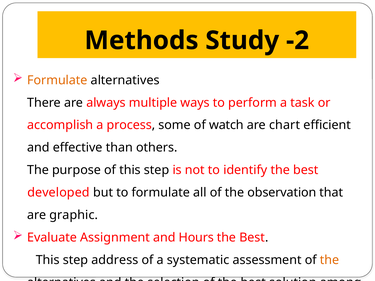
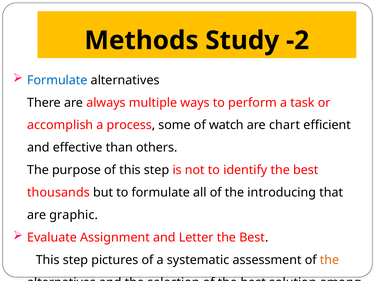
Formulate at (57, 80) colour: orange -> blue
developed: developed -> thousands
observation: observation -> introducing
Hours: Hours -> Letter
address: address -> pictures
